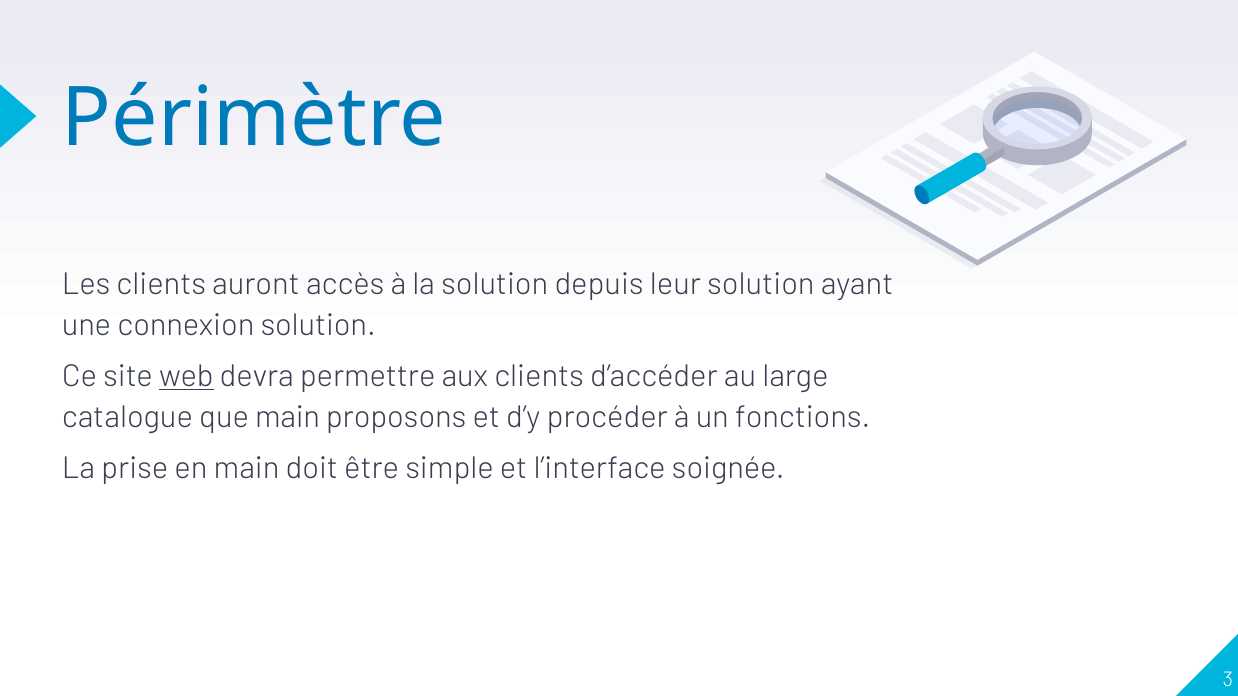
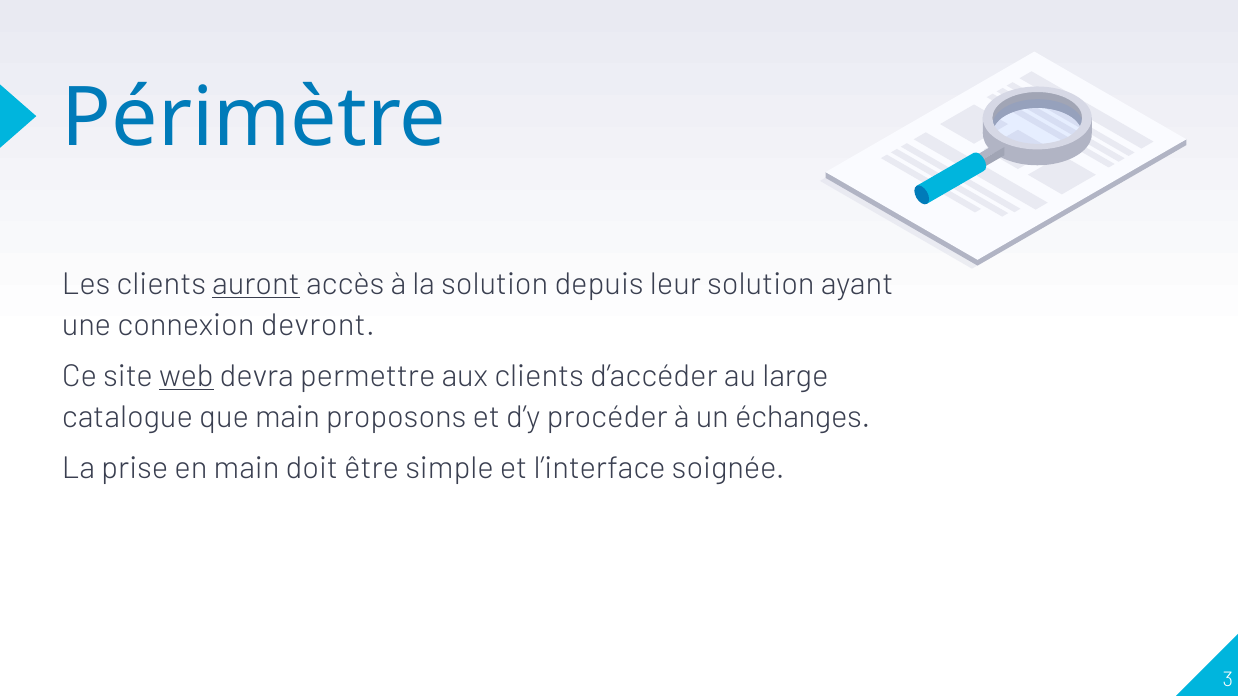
auront underline: none -> present
connexion solution: solution -> devront
fonctions: fonctions -> échanges
